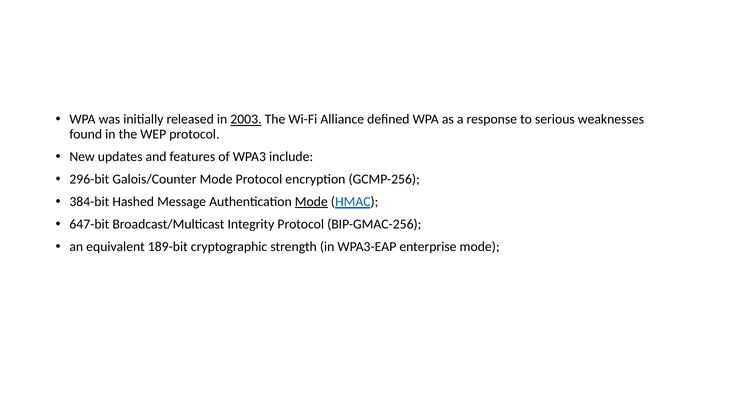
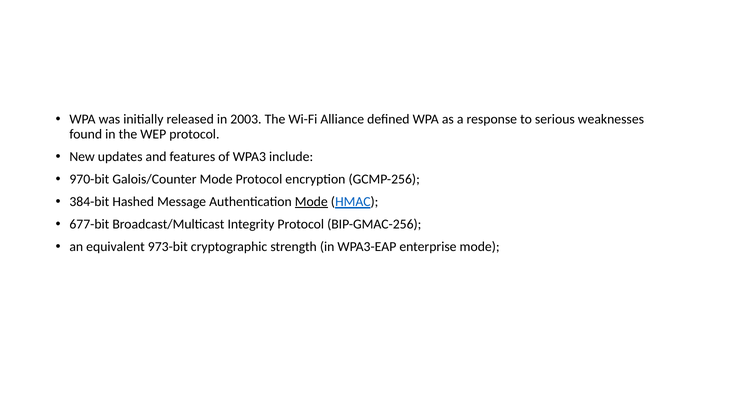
2003 underline: present -> none
296-bit: 296-bit -> 970-bit
647-bit: 647-bit -> 677-bit
189-bit: 189-bit -> 973-bit
